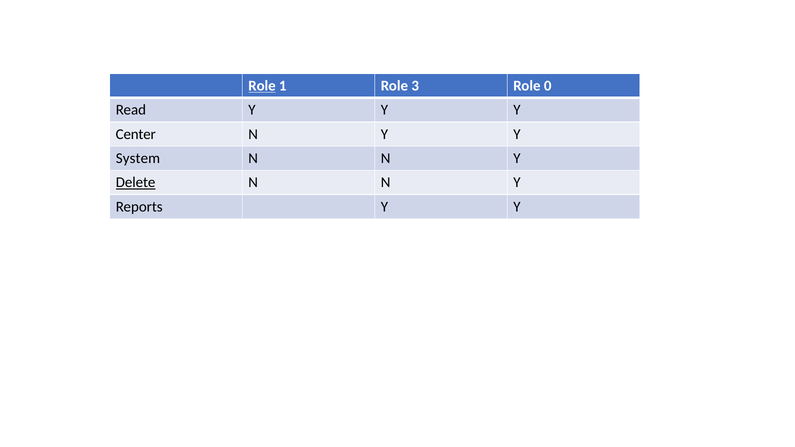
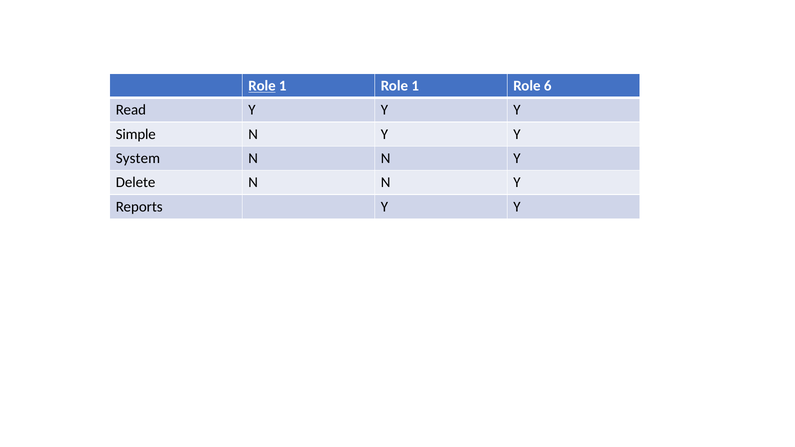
1 Role 3: 3 -> 1
0: 0 -> 6
Center: Center -> Simple
Delete underline: present -> none
